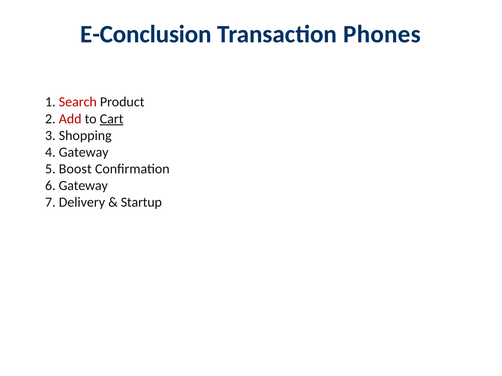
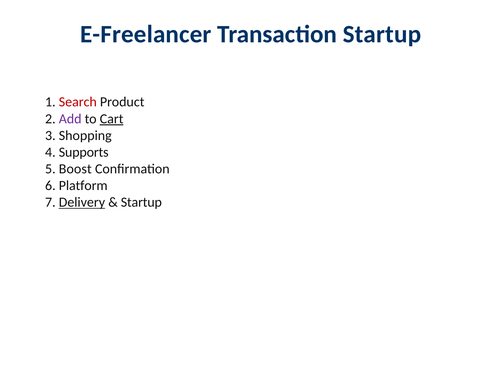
E-Conclusion: E-Conclusion -> E-Freelancer
Transaction Phones: Phones -> Startup
Add colour: red -> purple
4 Gateway: Gateway -> Supports
6 Gateway: Gateway -> Platform
Delivery underline: none -> present
